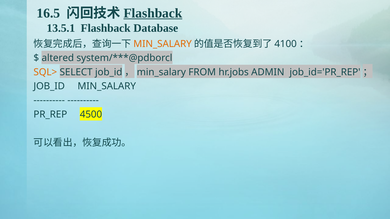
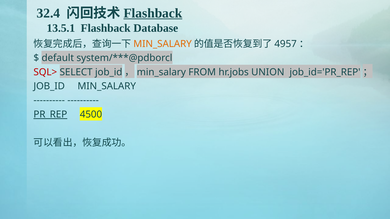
16.5: 16.5 -> 32.4
4100: 4100 -> 4957
altered: altered -> default
SQL> colour: orange -> red
ADMIN: ADMIN -> UNION
PR_REP underline: none -> present
